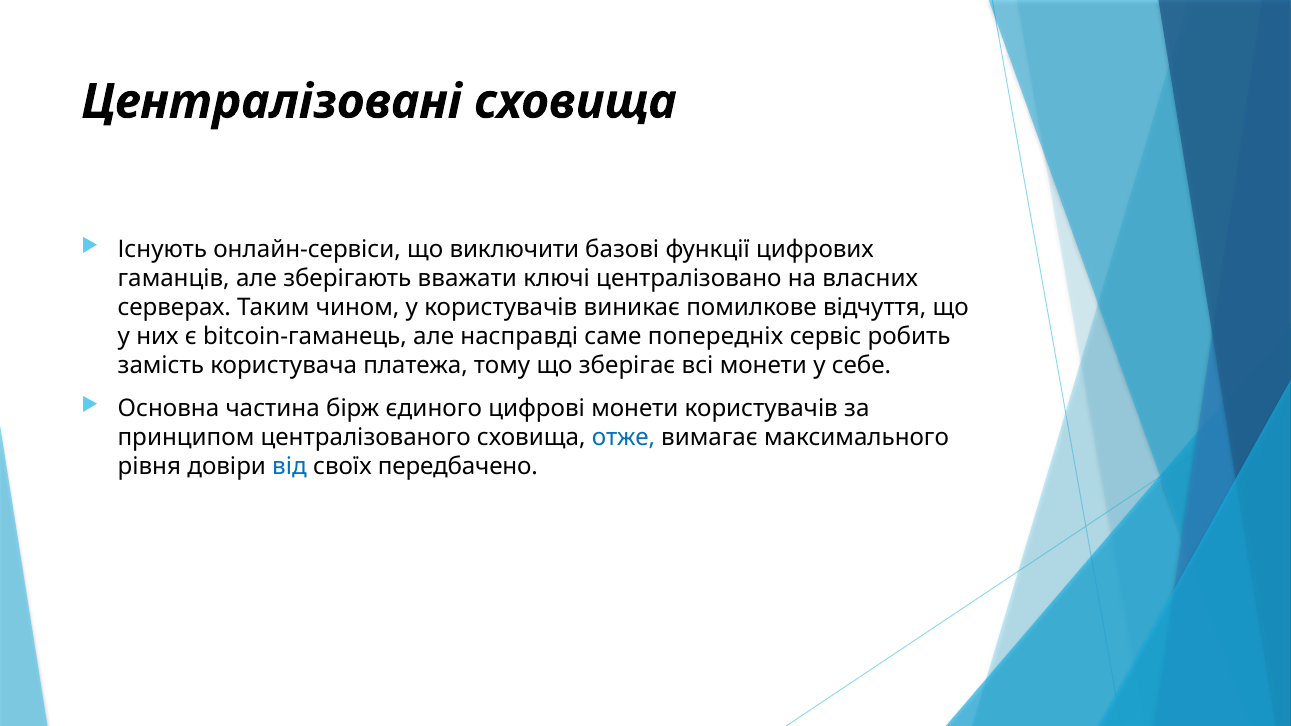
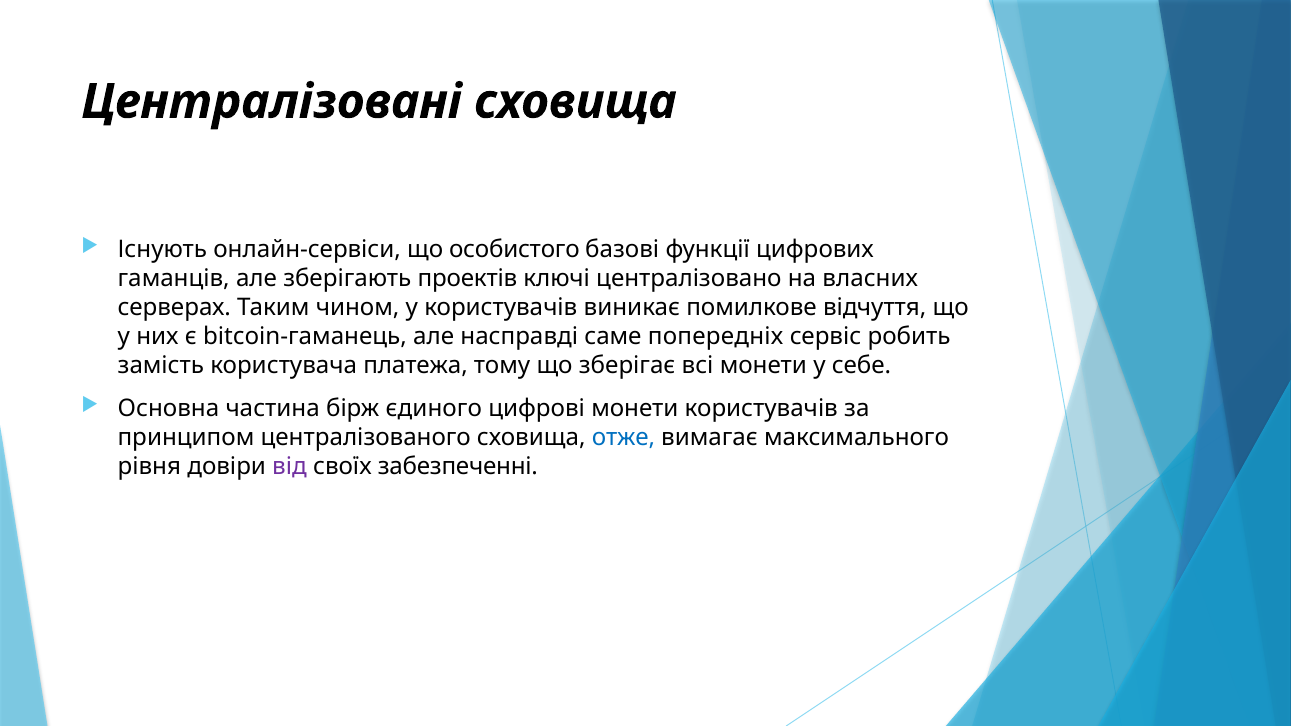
виключити: виключити -> особистого
вважати: вважати -> проектів
від colour: blue -> purple
передбачено: передбачено -> забезпеченні
